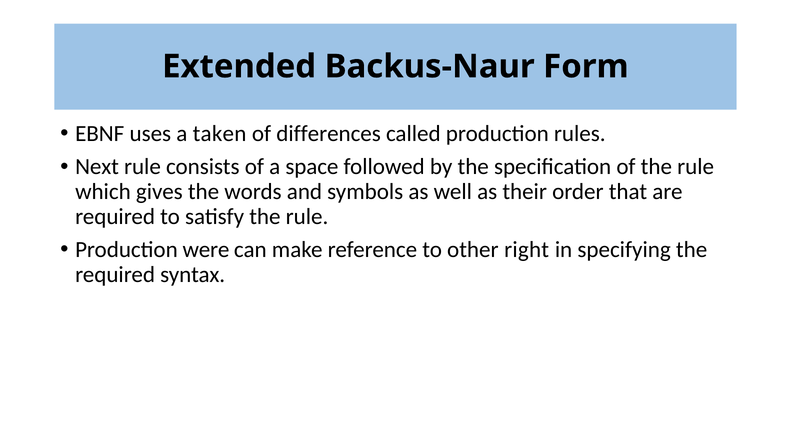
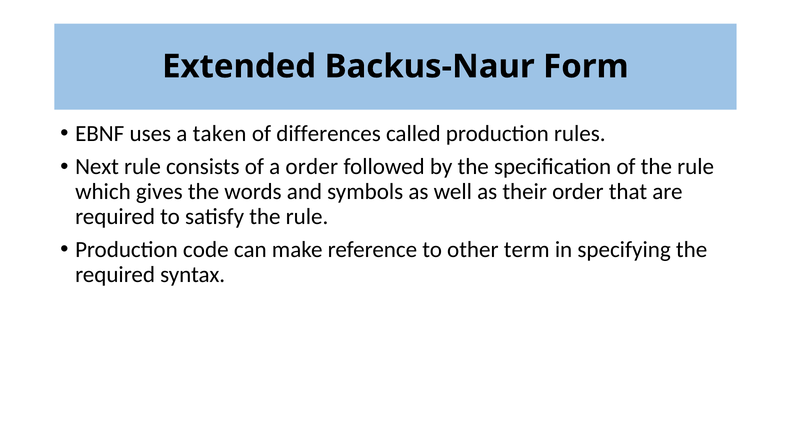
a space: space -> order
were: were -> code
right: right -> term
